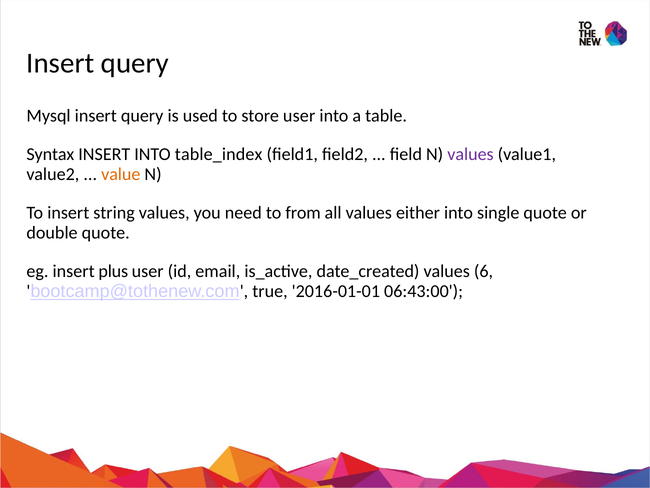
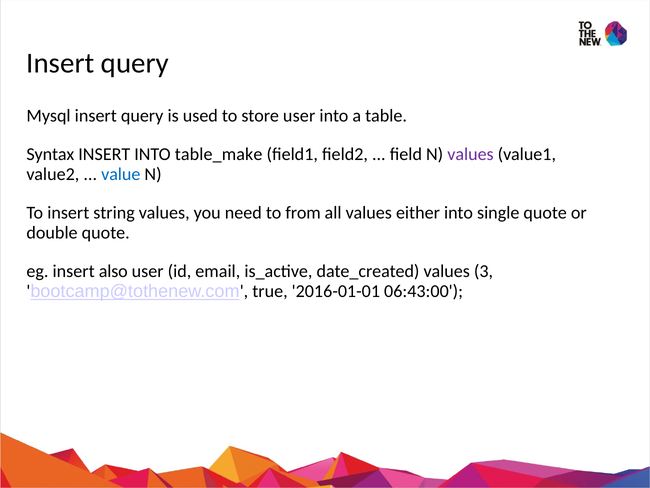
table_index: table_index -> table_make
value colour: orange -> blue
plus: plus -> also
6: 6 -> 3
